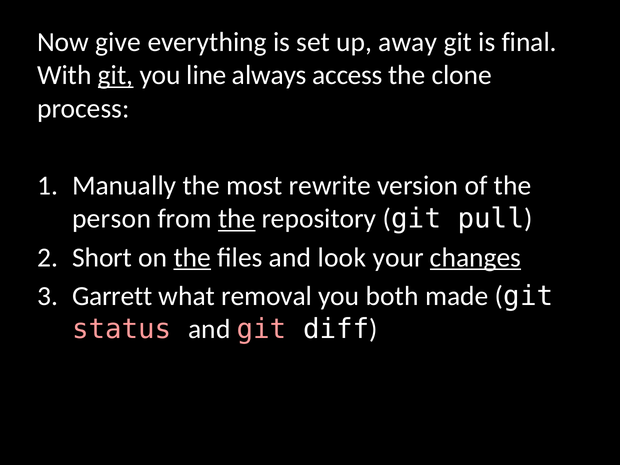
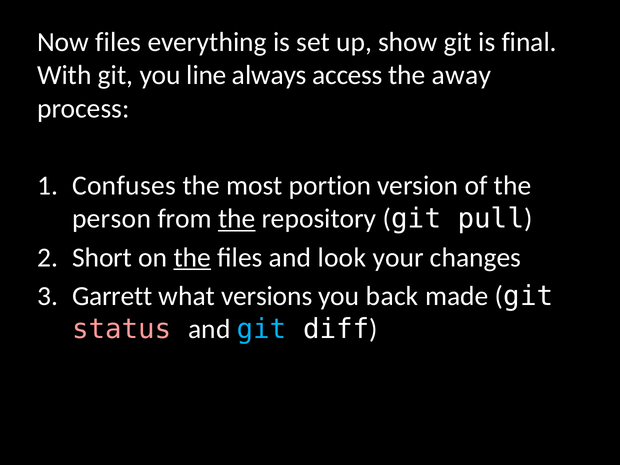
Now give: give -> files
away: away -> show
git at (116, 75) underline: present -> none
clone: clone -> away
Manually: Manually -> Confuses
rewrite: rewrite -> portion
changes underline: present -> none
removal: removal -> versions
both: both -> back
git at (262, 329) colour: pink -> light blue
